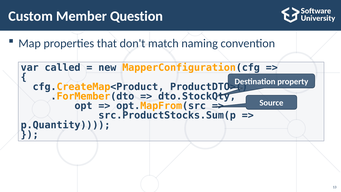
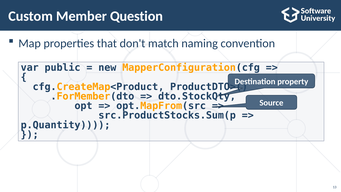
called: called -> public
